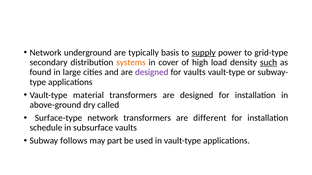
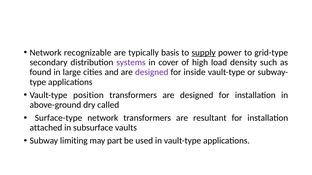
underground: underground -> recognizable
systems colour: orange -> purple
such underline: present -> none
for vaults: vaults -> inside
material: material -> position
different: different -> resultant
schedule: schedule -> attached
follows: follows -> limiting
